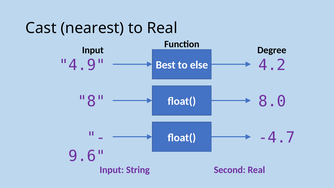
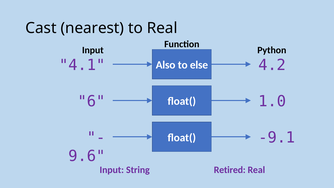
Degree: Degree -> Python
4.9: 4.9 -> 4.1
Best: Best -> Also
8: 8 -> 6
8.0: 8.0 -> 1.0
-4.7: -4.7 -> -9.1
Second: Second -> Retired
